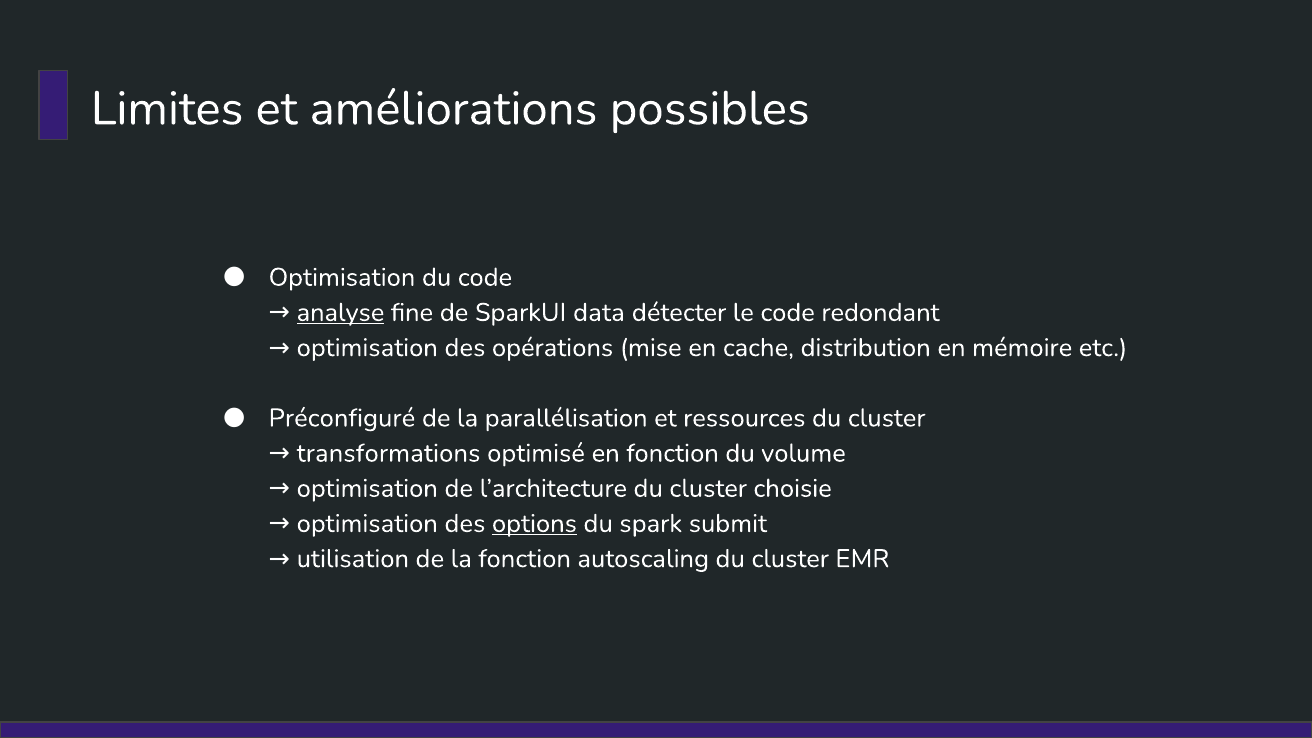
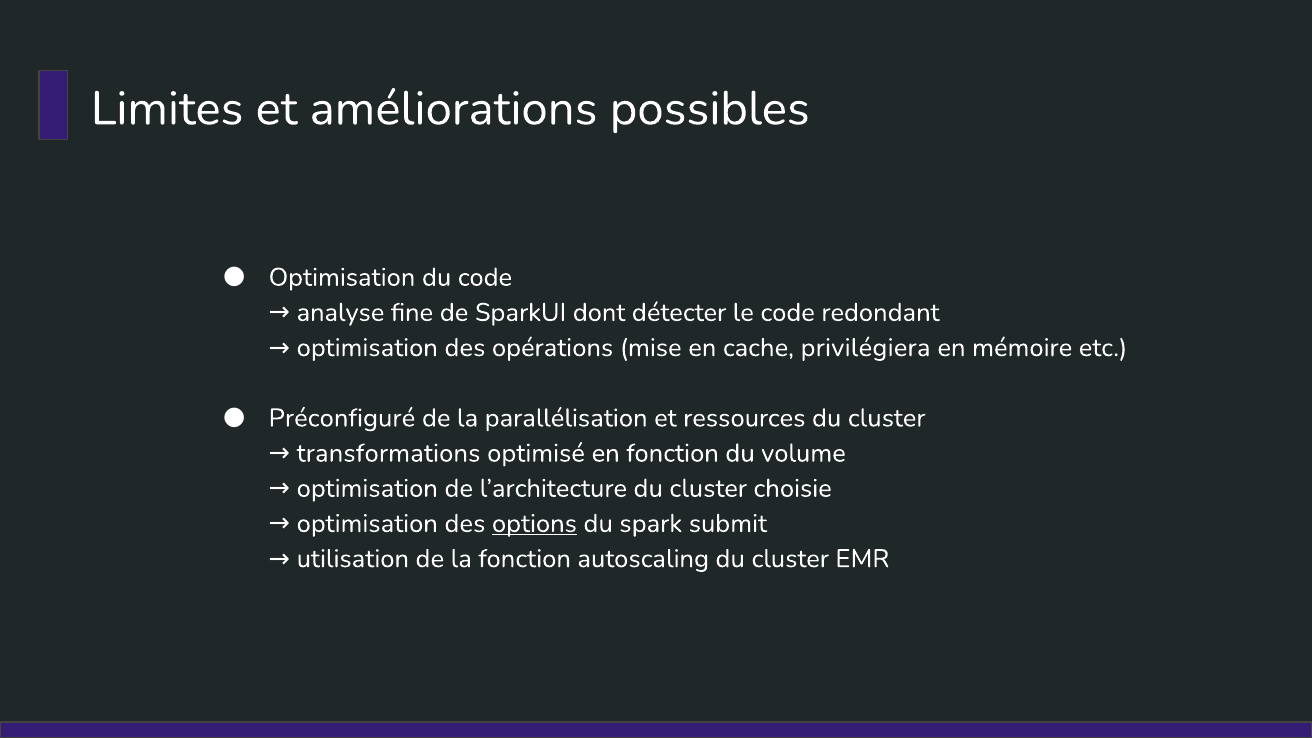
analyse underline: present -> none
data: data -> dont
distribution: distribution -> privilégiera
